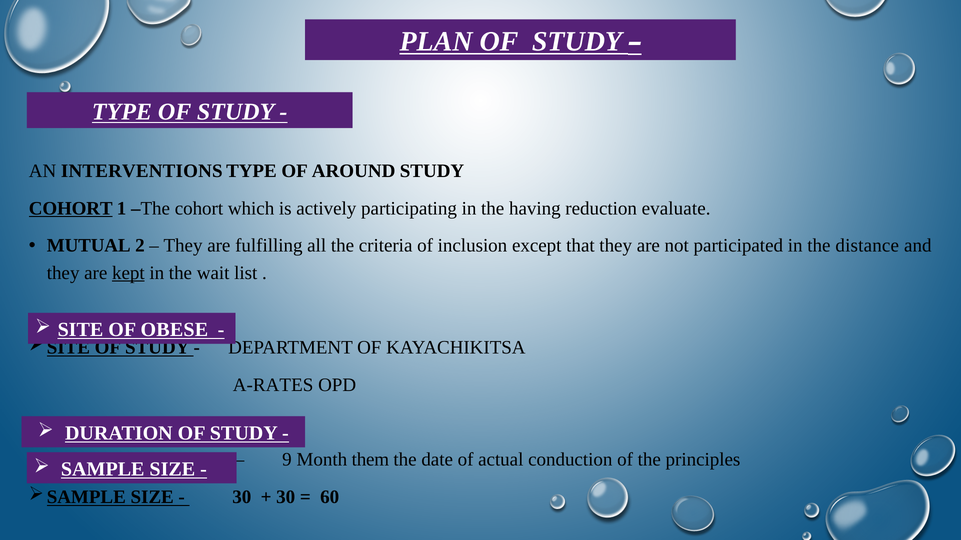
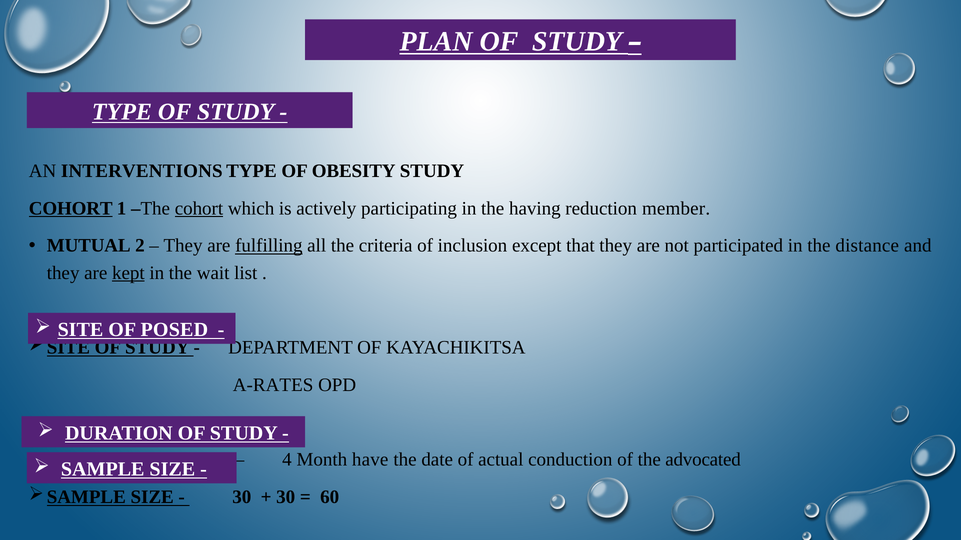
AROUND: AROUND -> OBESITY
cohort at (199, 209) underline: none -> present
evaluate: evaluate -> member
fulfilling underline: none -> present
OBESE: OBESE -> POSED
9: 9 -> 4
them: them -> have
principles: principles -> advocated
